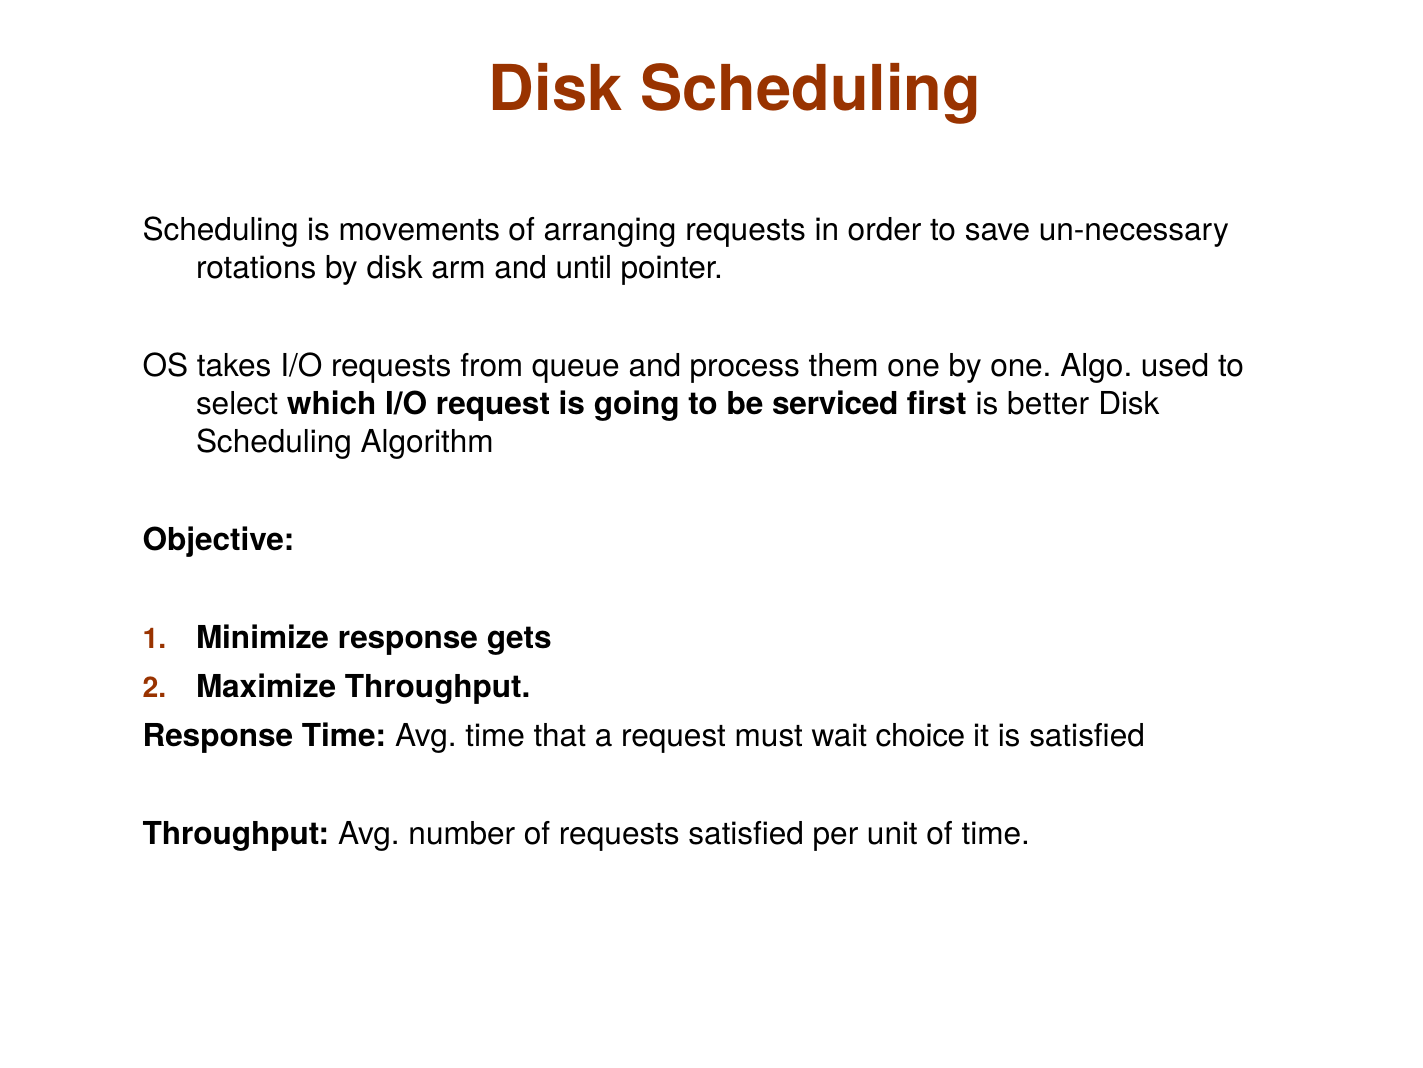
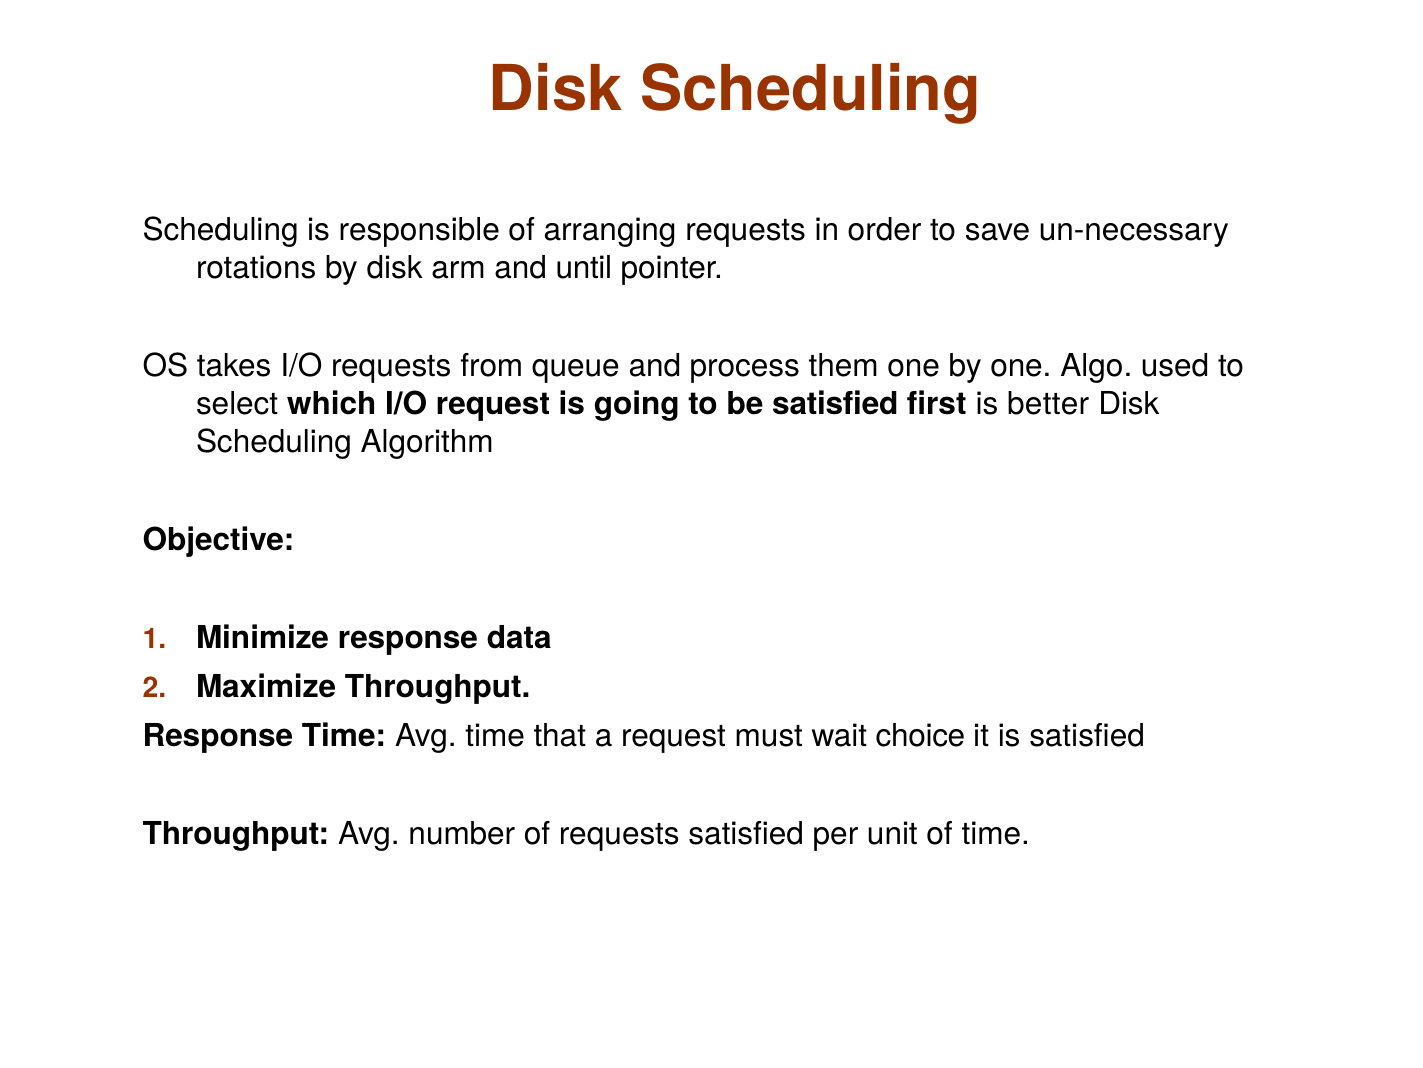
movements: movements -> responsible
be serviced: serviced -> satisfied
gets: gets -> data
